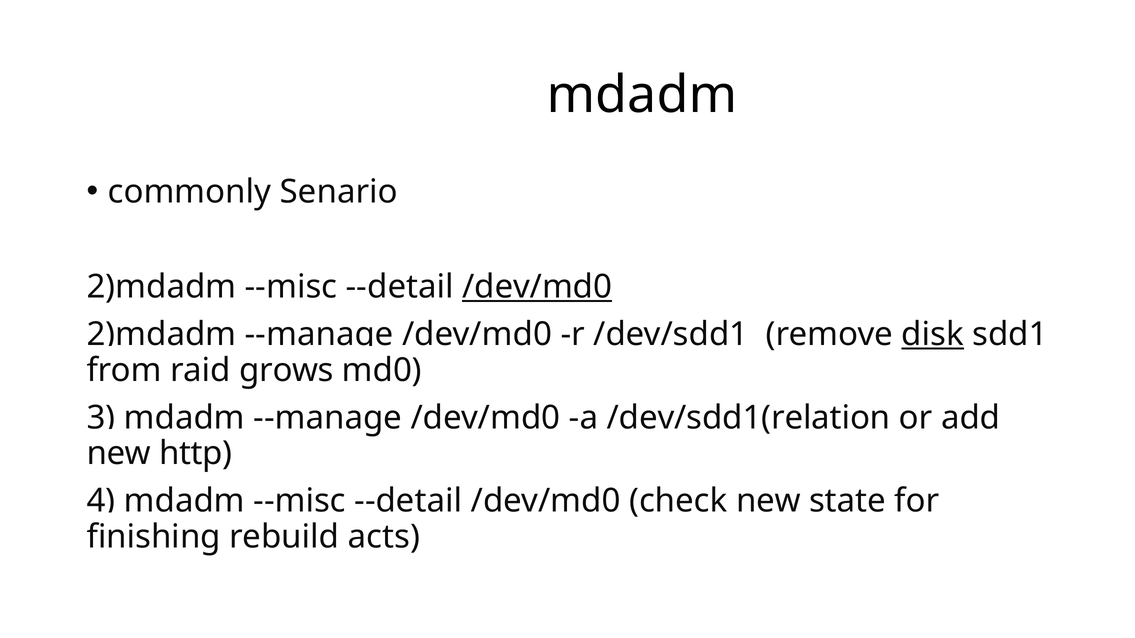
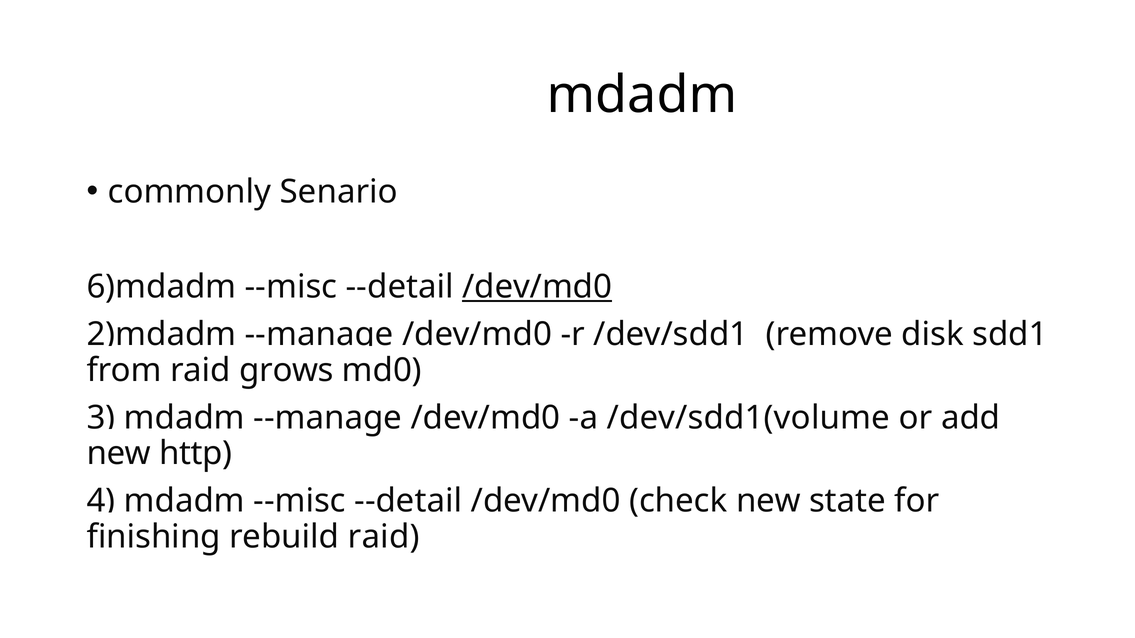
2)mdadm at (161, 287): 2)mdadm -> 6)mdadm
disk underline: present -> none
/dev/sdd1(relation: /dev/sdd1(relation -> /dev/sdd1(volume
rebuild acts: acts -> raid
